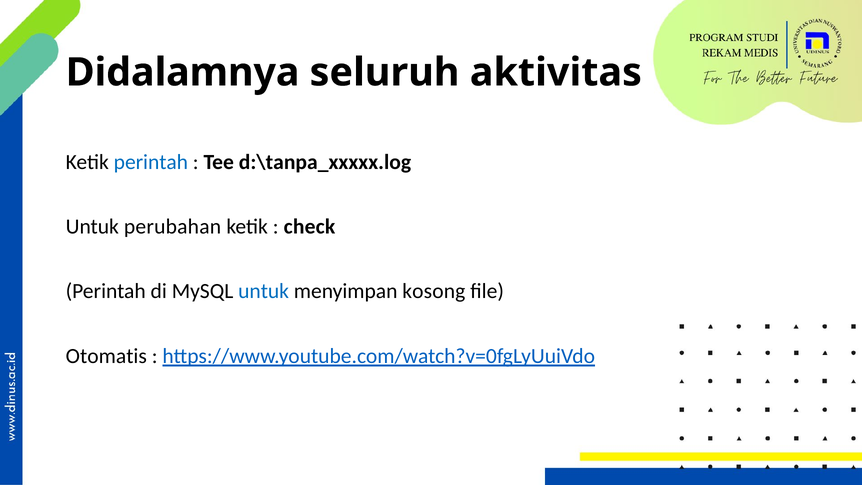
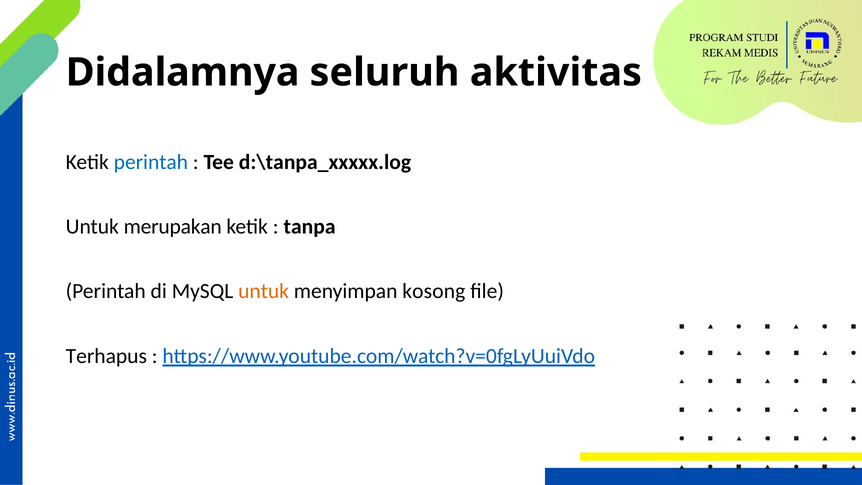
perubahan: perubahan -> merupakan
check: check -> tanpa
untuk at (264, 291) colour: blue -> orange
Otomatis: Otomatis -> Terhapus
